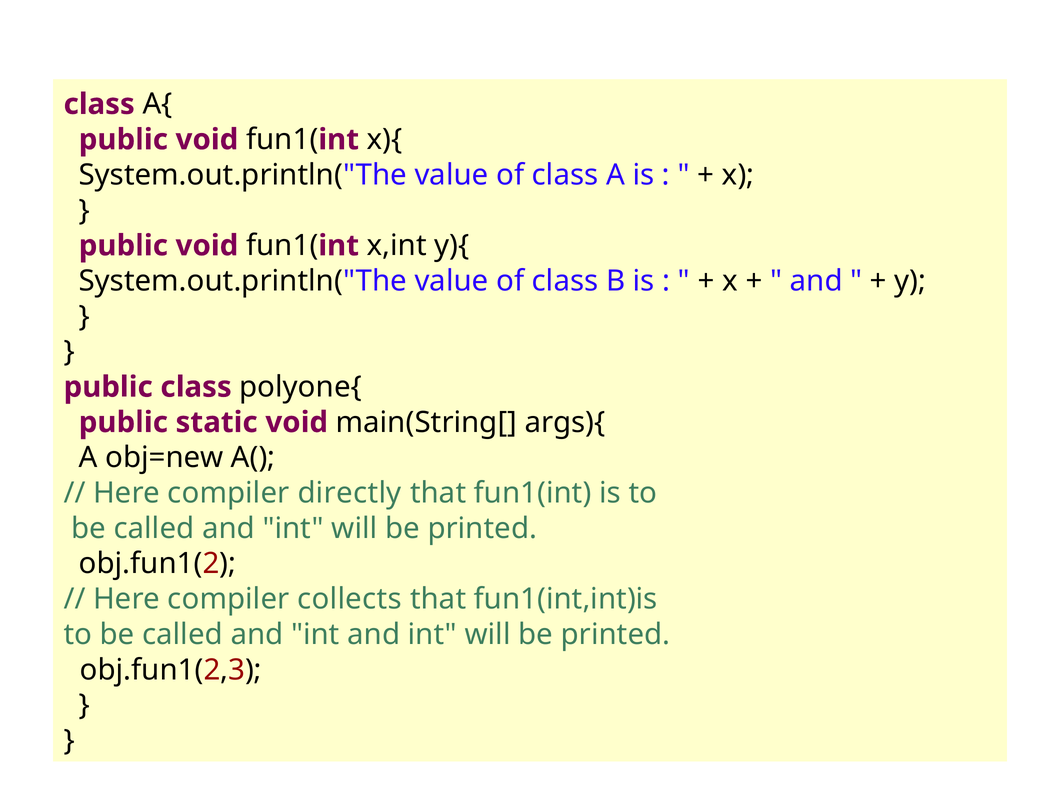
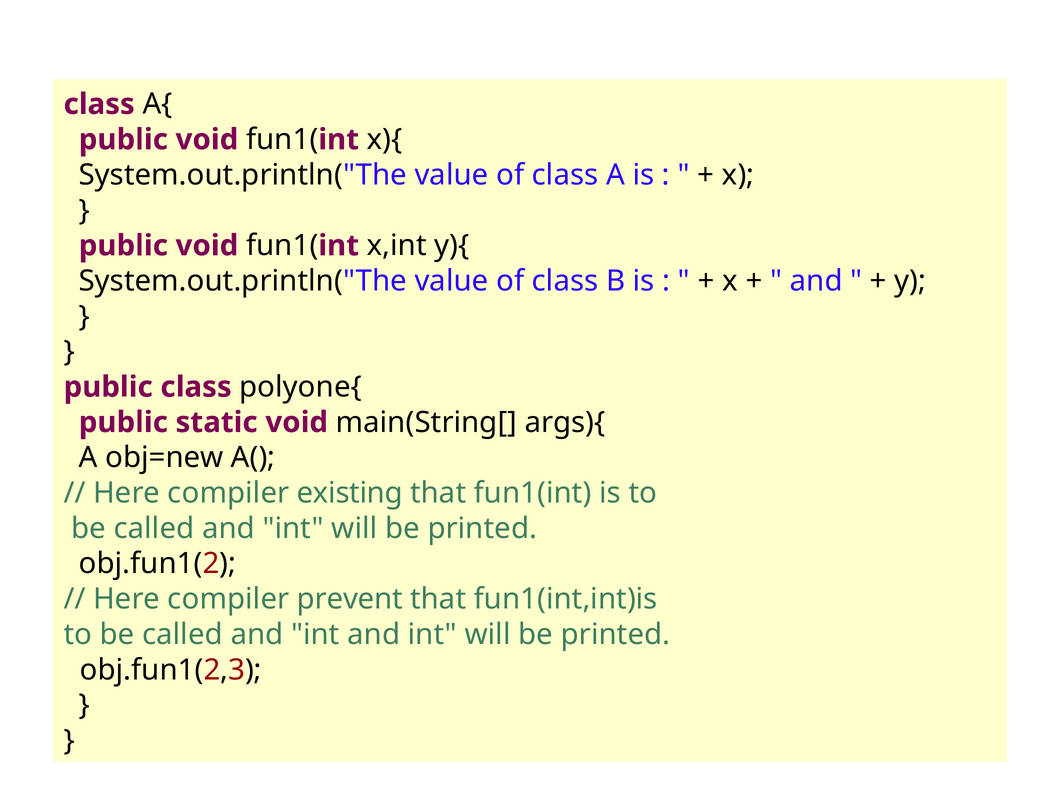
directly: directly -> existing
collects: collects -> prevent
